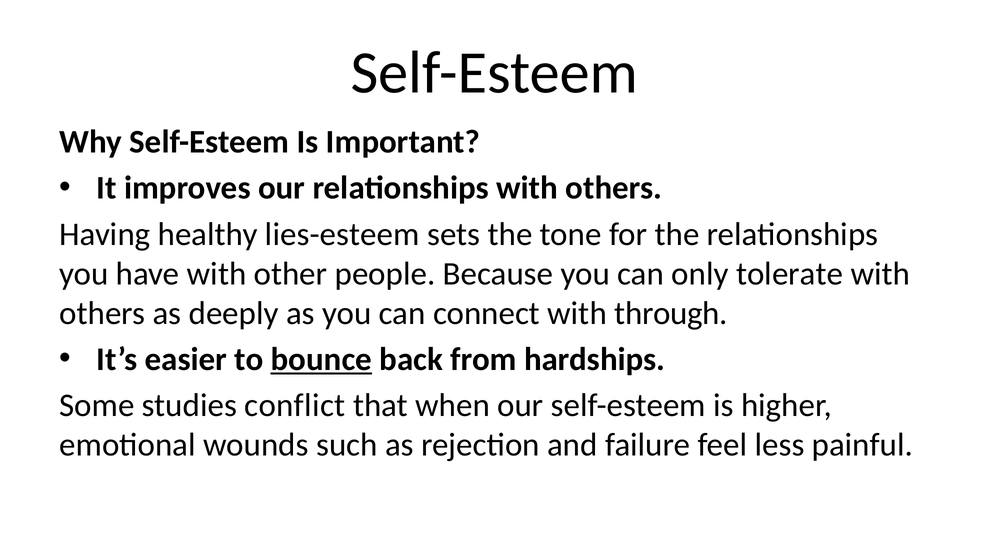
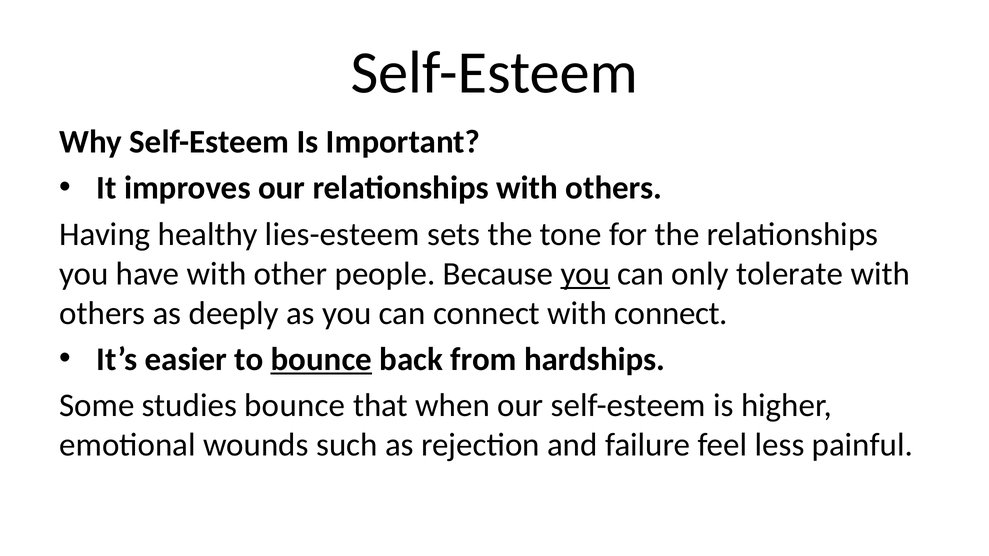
you at (585, 274) underline: none -> present
with through: through -> connect
studies conflict: conflict -> bounce
